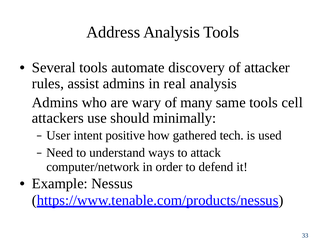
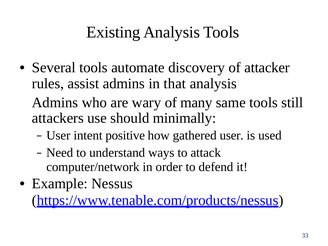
Address: Address -> Existing
real: real -> that
cell: cell -> still
gathered tech: tech -> user
